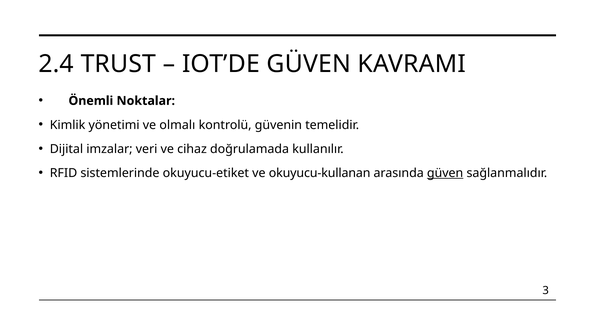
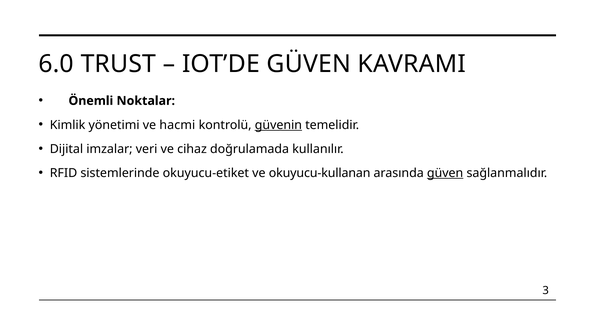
2.4: 2.4 -> 6.0
olmalı: olmalı -> hacmi
güvenin underline: none -> present
